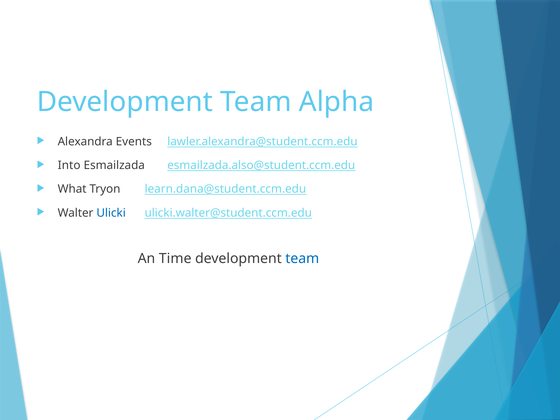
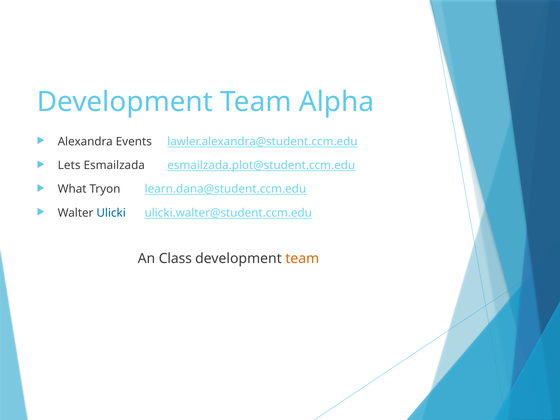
Into: Into -> Lets
esmailzada.also@student.ccm.edu: esmailzada.also@student.ccm.edu -> esmailzada.plot@student.ccm.edu
Time: Time -> Class
team at (302, 258) colour: blue -> orange
